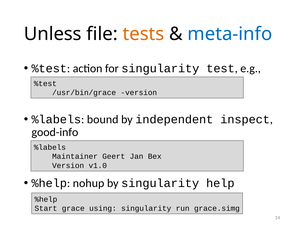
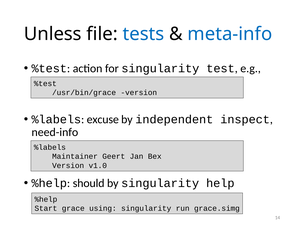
tests colour: orange -> blue
bound: bound -> excuse
good-info: good-info -> need-info
nohup: nohup -> should
